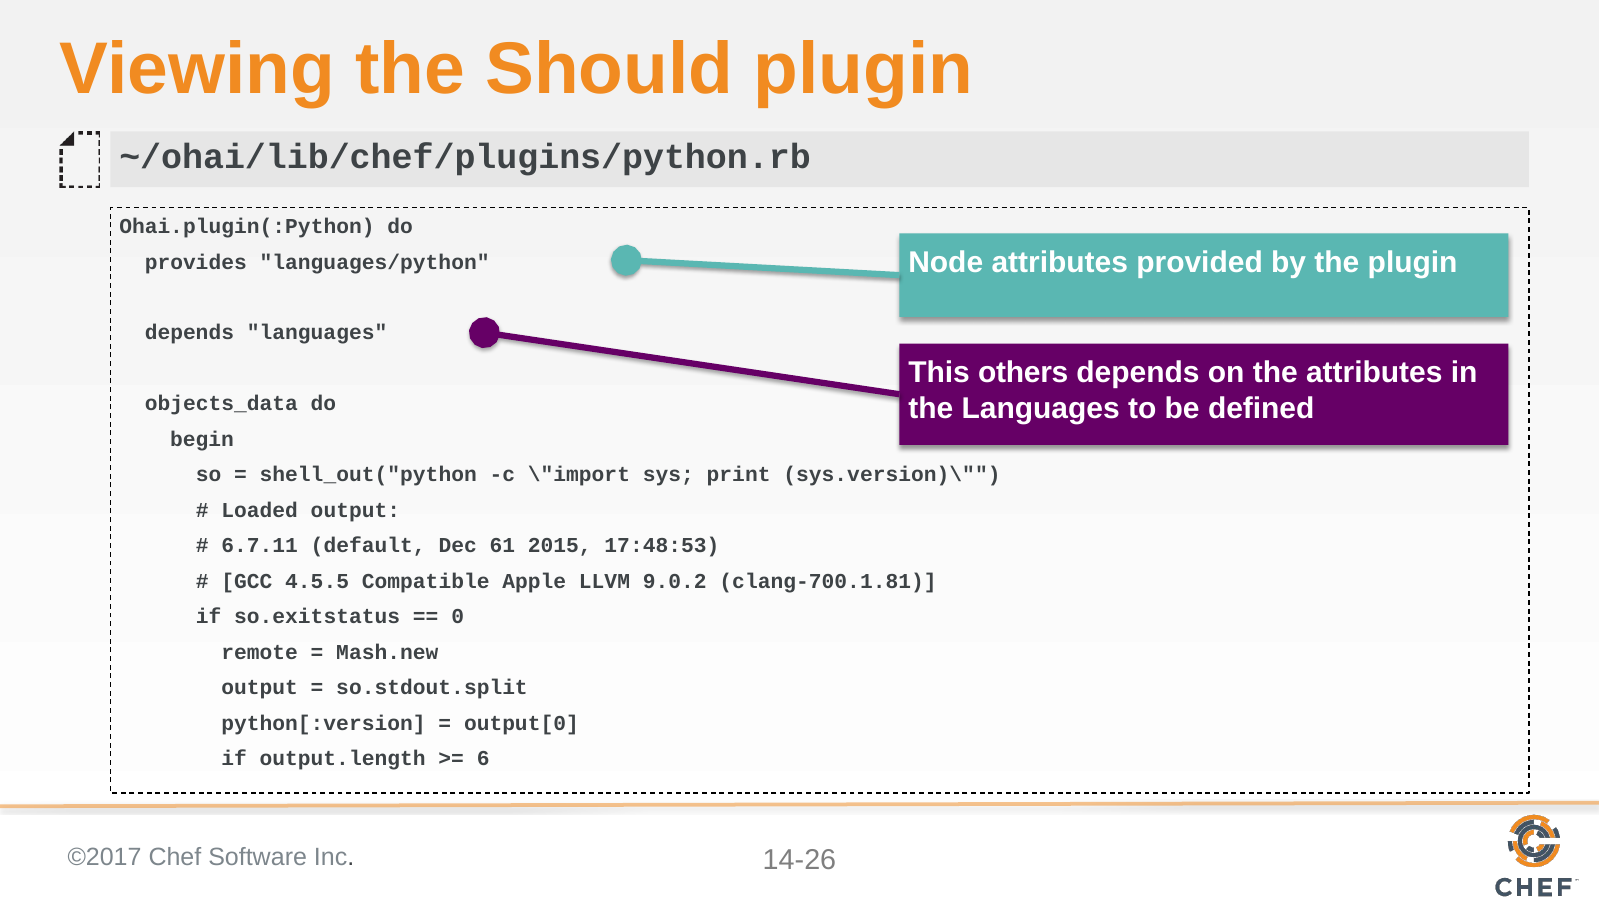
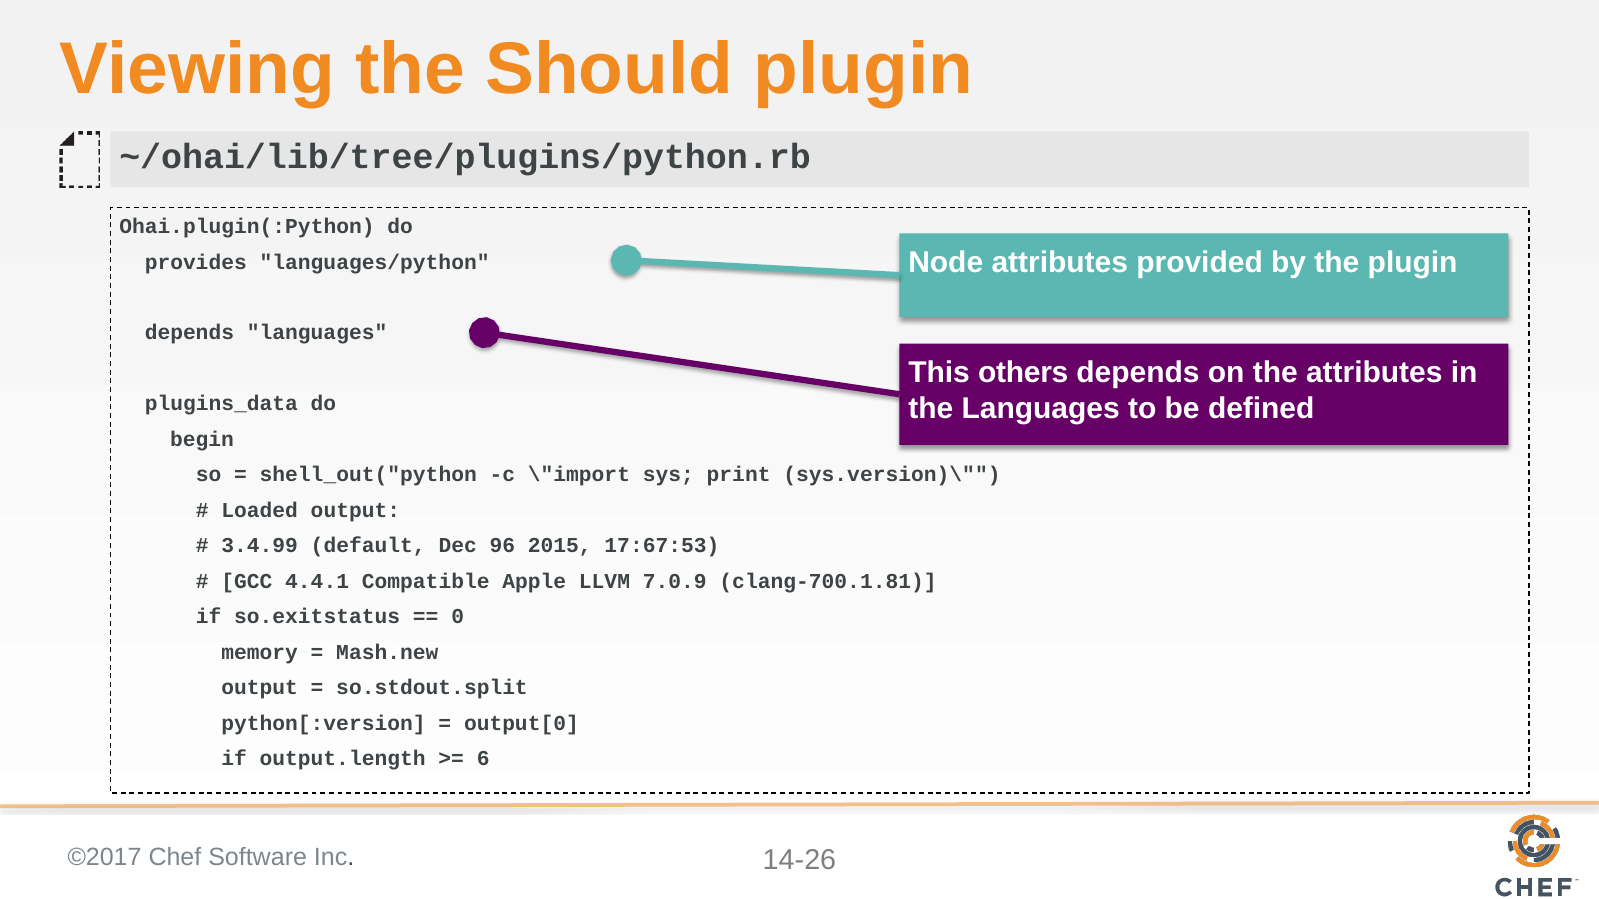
~/ohai/lib/chef/plugins/python.rb: ~/ohai/lib/chef/plugins/python.rb -> ~/ohai/lib/tree/plugins/python.rb
objects_data: objects_data -> plugins_data
6.7.11: 6.7.11 -> 3.4.99
61: 61 -> 96
17:48:53: 17:48:53 -> 17:67:53
4.5.5: 4.5.5 -> 4.4.1
9.0.2: 9.0.2 -> 7.0.9
remote: remote -> memory
